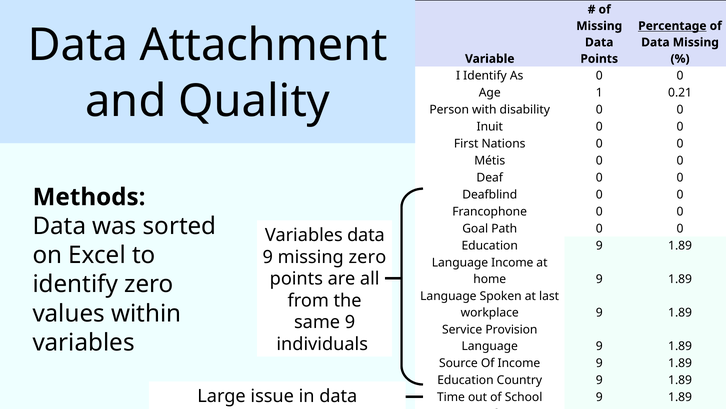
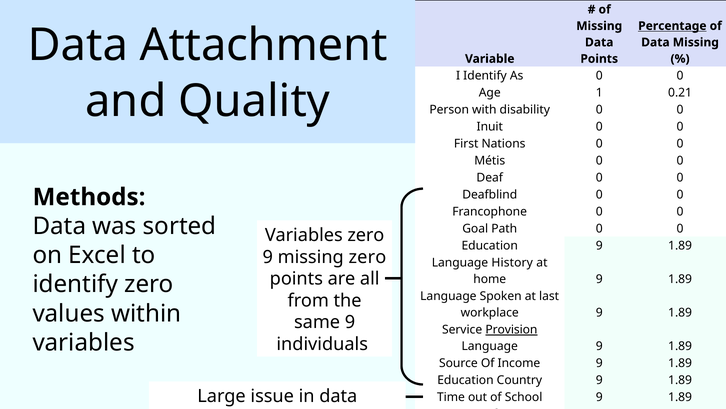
Variables data: data -> zero
Language Income: Income -> History
Provision underline: none -> present
